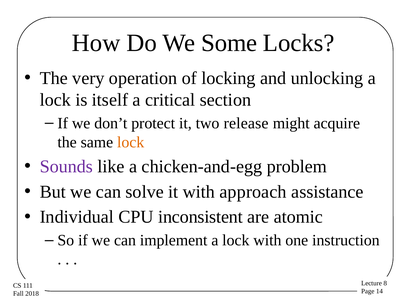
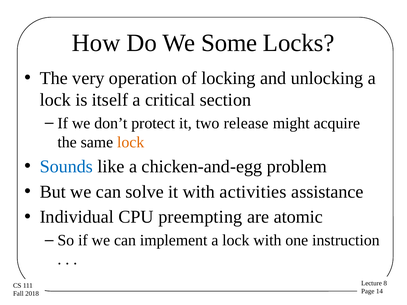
Sounds colour: purple -> blue
approach: approach -> activities
inconsistent: inconsistent -> preempting
